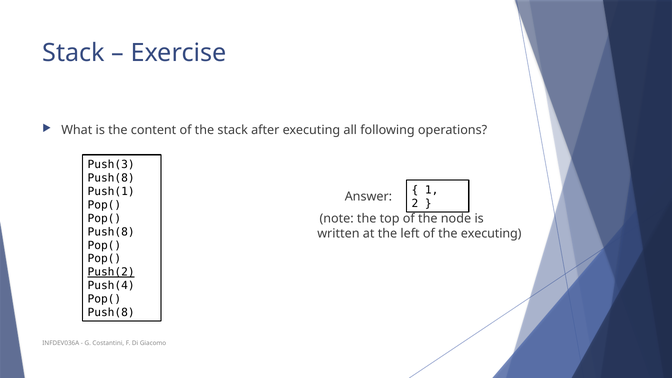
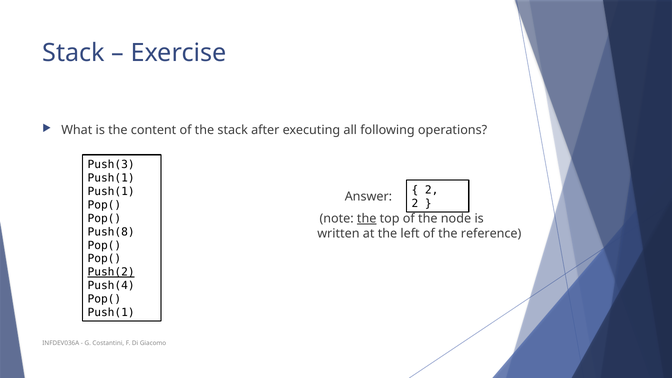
Push(8 at (111, 178): Push(8 -> Push(1
1 at (432, 190): 1 -> 2
the at (367, 219) underline: none -> present
the executing: executing -> reference
Push(8 at (111, 312): Push(8 -> Push(1
